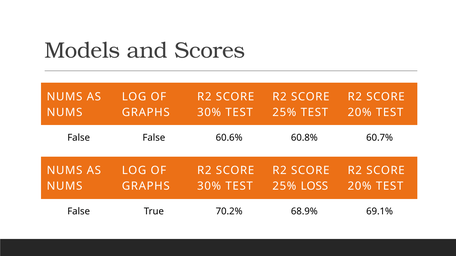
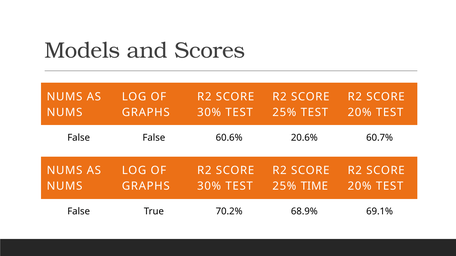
60.8%: 60.8% -> 20.6%
LOSS: LOSS -> TIME
